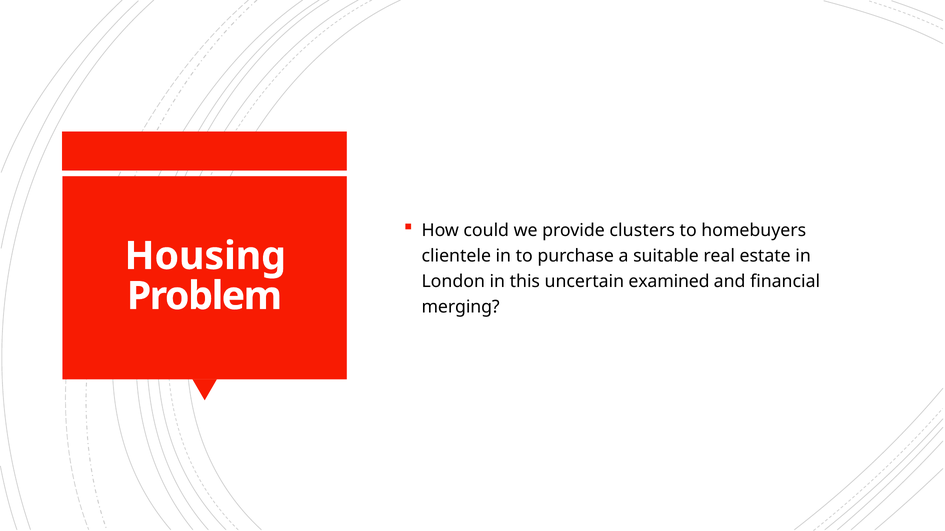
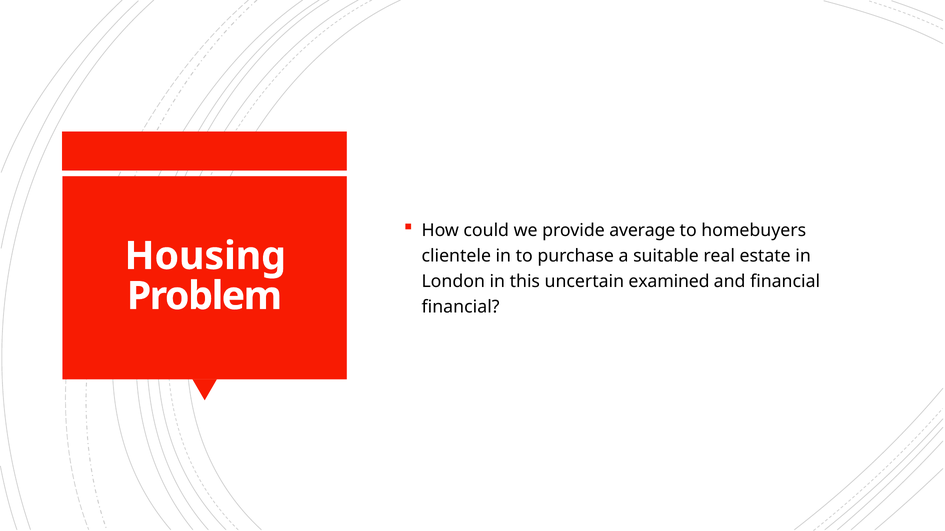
clusters: clusters -> average
merging at (461, 307): merging -> financial
